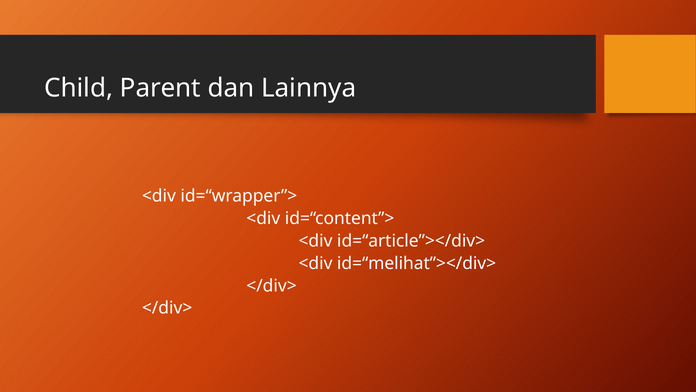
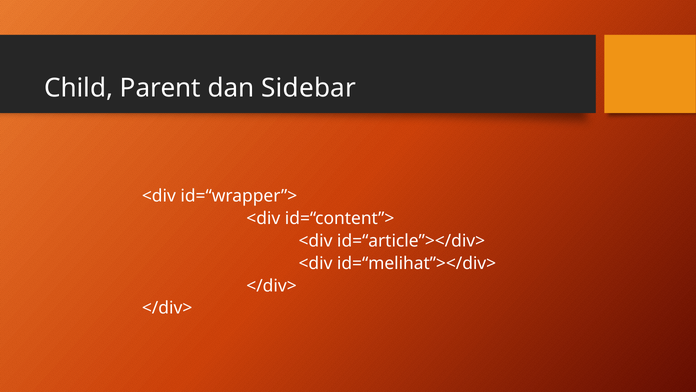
Lainnya: Lainnya -> Sidebar
